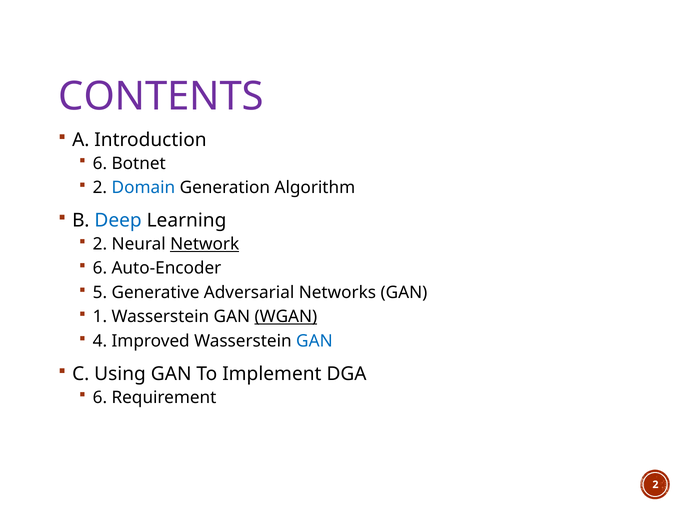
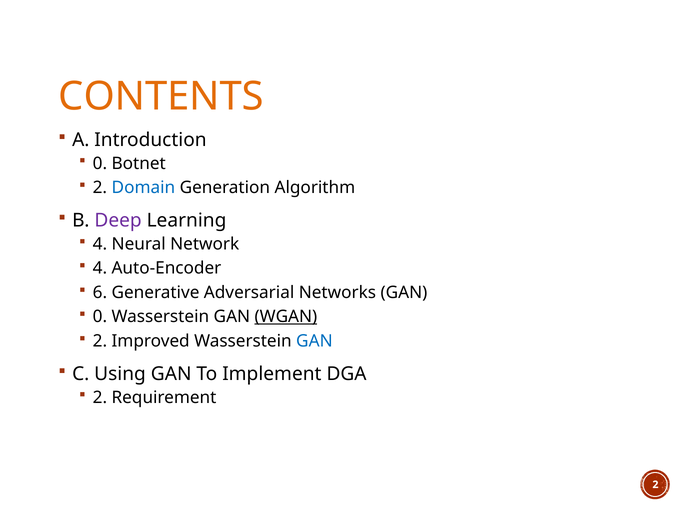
CONTENTS colour: purple -> orange
6 at (100, 163): 6 -> 0
Deep colour: blue -> purple
2 at (100, 244): 2 -> 4
Network underline: present -> none
6 at (100, 268): 6 -> 4
5: 5 -> 6
1 at (100, 317): 1 -> 0
4 at (100, 341): 4 -> 2
6 at (100, 398): 6 -> 2
